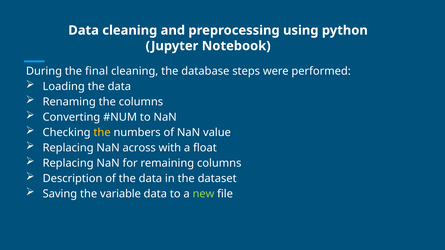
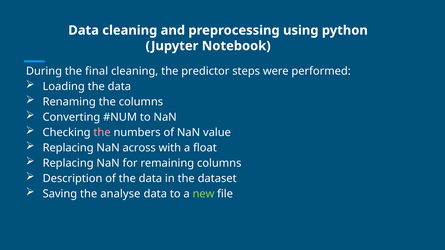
database: database -> predictor
the at (102, 133) colour: yellow -> pink
variable: variable -> analyse
